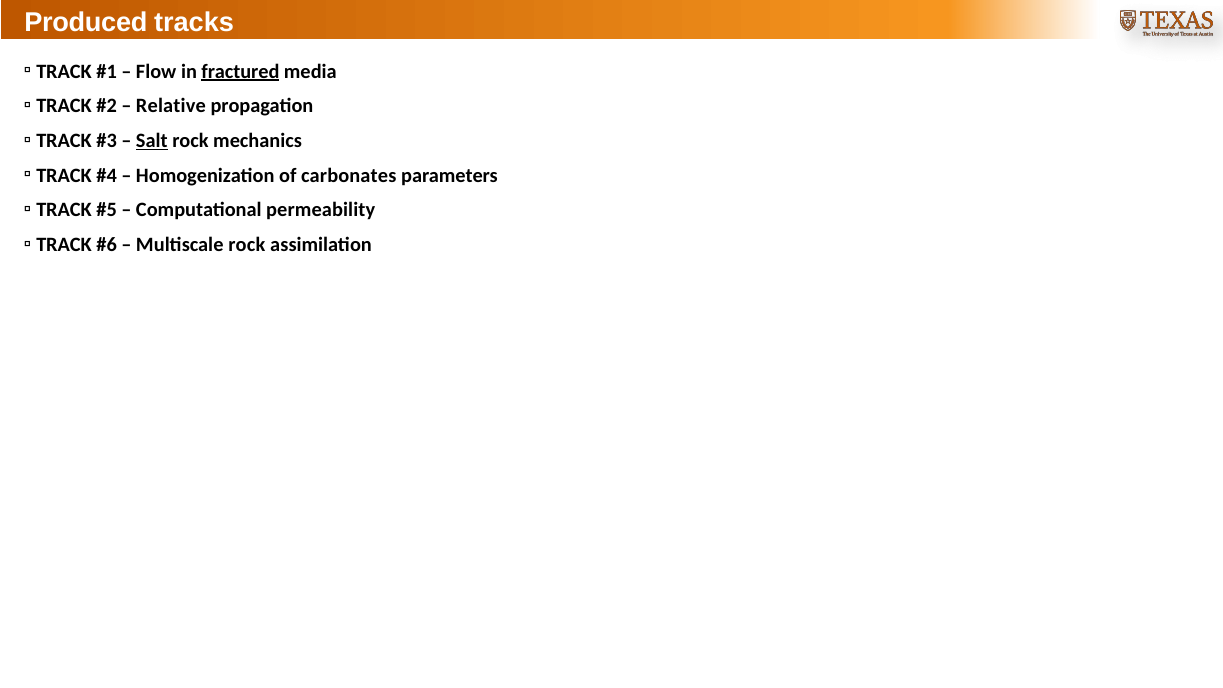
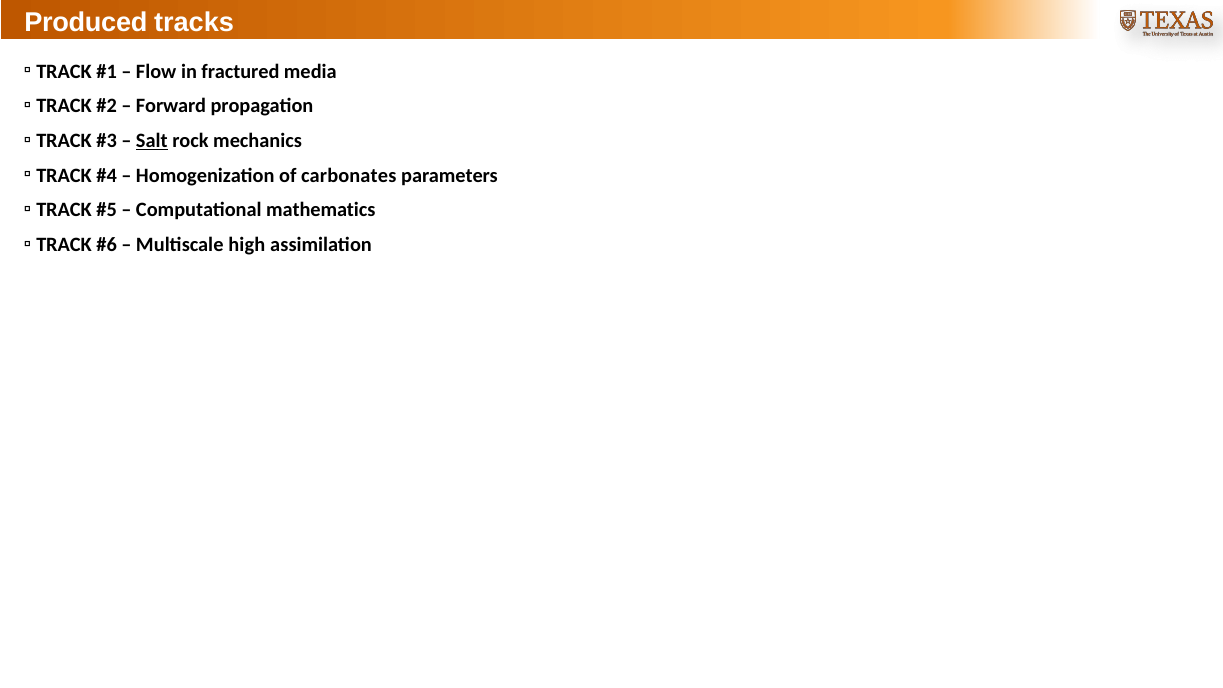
fractured underline: present -> none
Relative: Relative -> Forward
permeability: permeability -> mathematics
Multiscale rock: rock -> high
